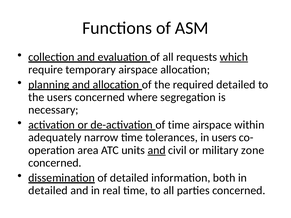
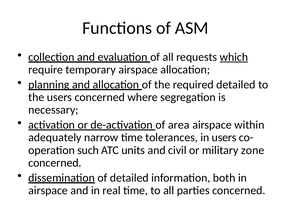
of time: time -> area
area: area -> such
and at (157, 150) underline: present -> none
detailed at (48, 191): detailed -> airspace
